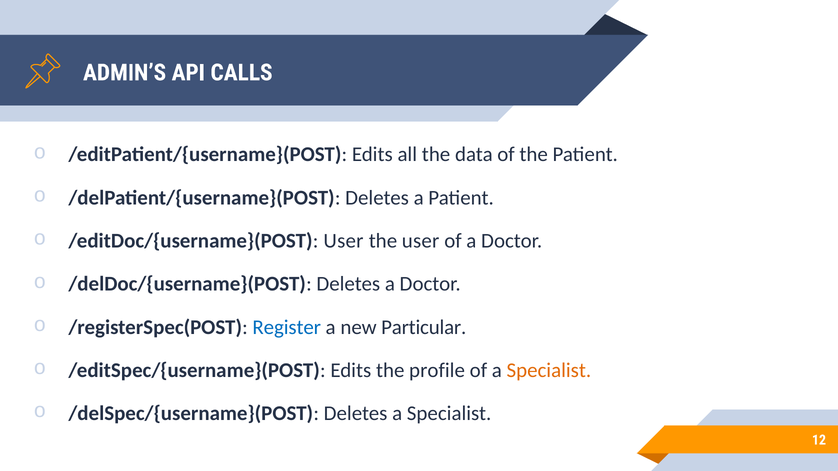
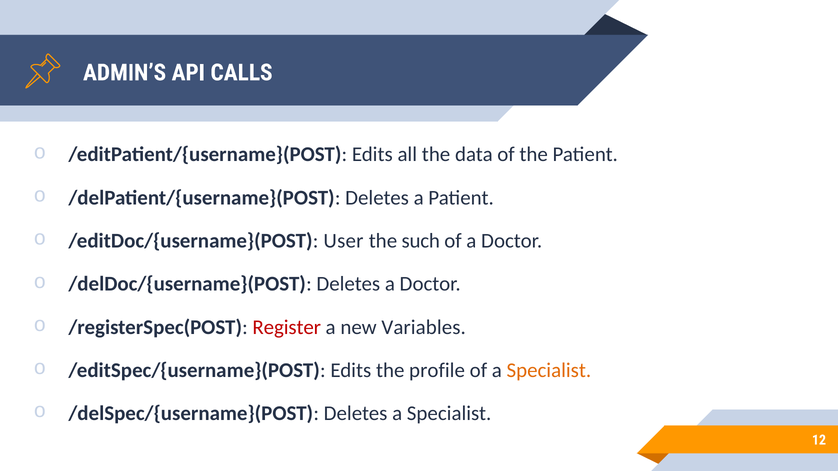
the user: user -> such
Register colour: blue -> red
Particular: Particular -> Variables
